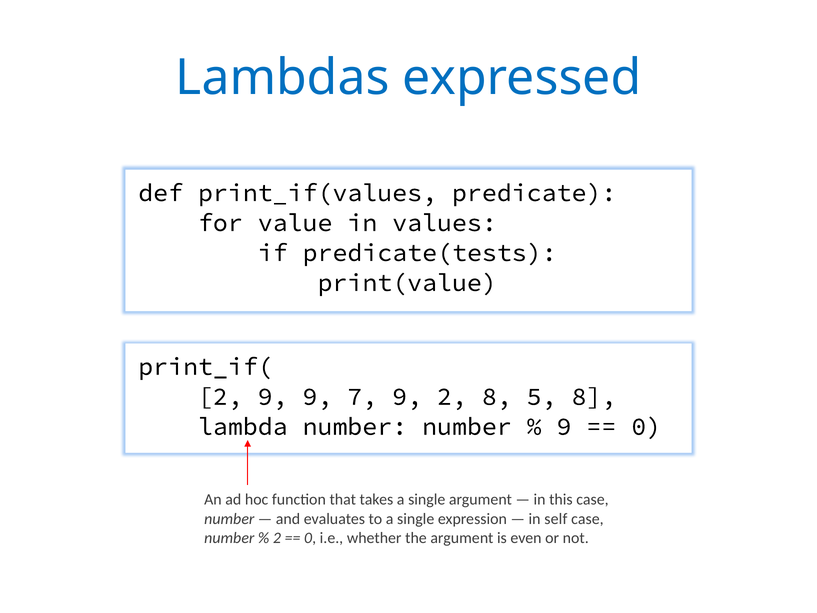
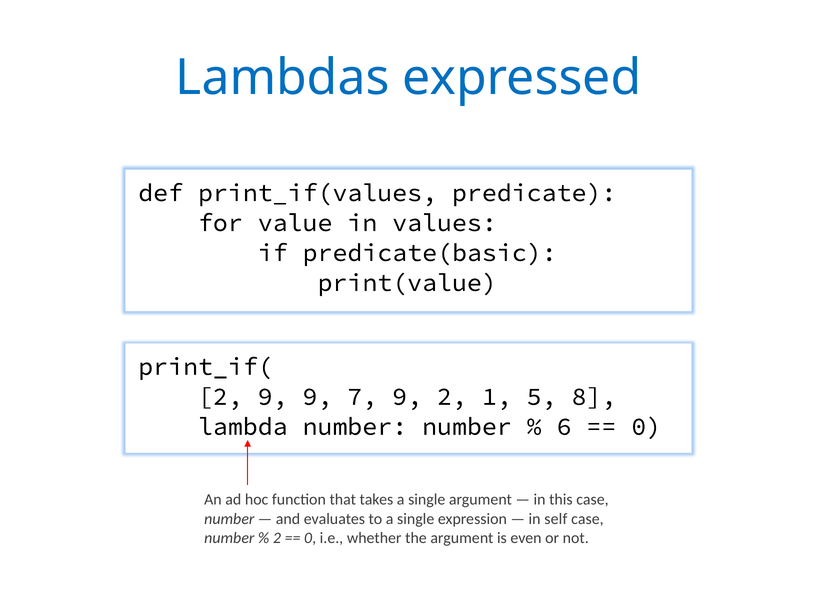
predicate(tests: predicate(tests -> predicate(basic
2 8: 8 -> 1
9 at (564, 426): 9 -> 6
